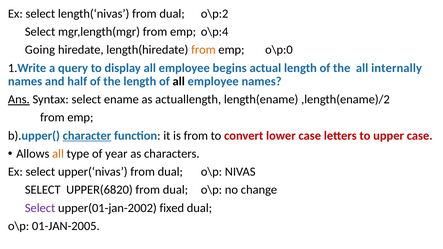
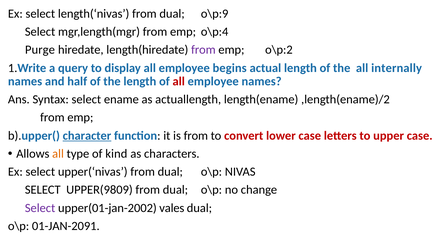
o\p:2: o\p:2 -> o\p:9
Going: Going -> Purge
from at (203, 50) colour: orange -> purple
o\p:0: o\p:0 -> o\p:2
all at (179, 81) colour: black -> red
Ans underline: present -> none
year: year -> kind
UPPER(6820: UPPER(6820 -> UPPER(9809
fixed: fixed -> vales
01-JAN-2005: 01-JAN-2005 -> 01-JAN-2091
